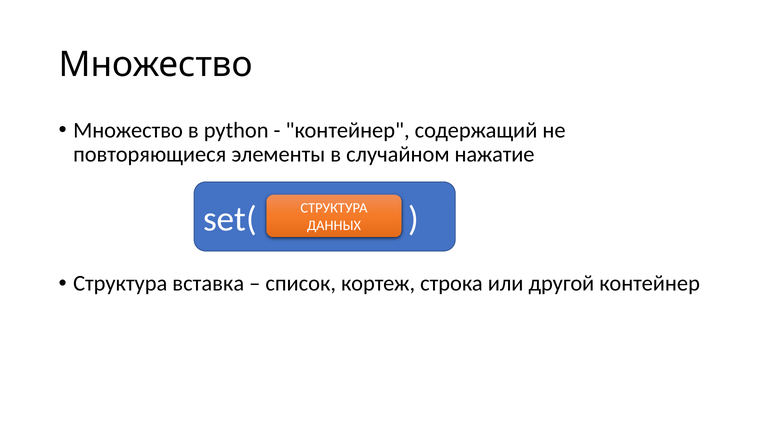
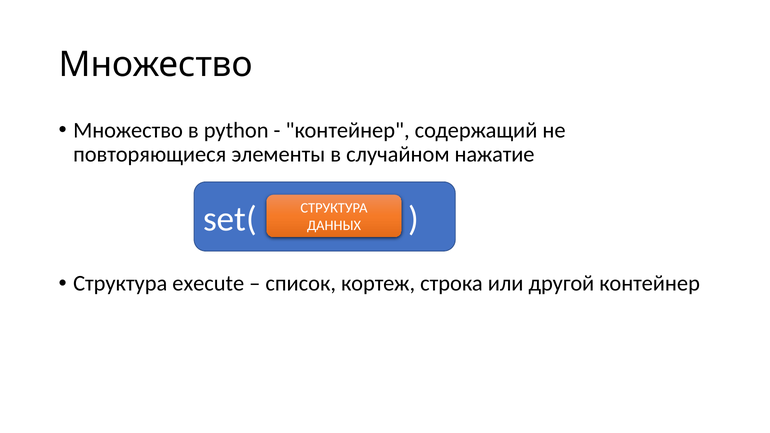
вставка: вставка -> execute
